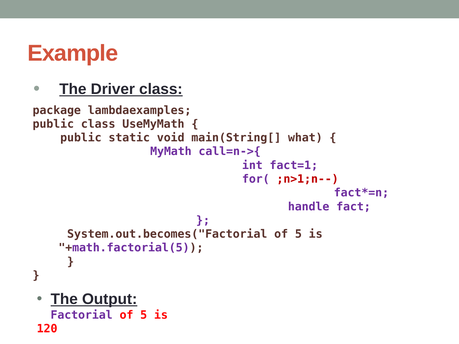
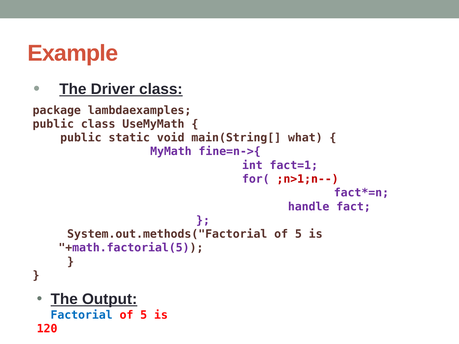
call=n->{: call=n->{ -> fine=n->{
System.out.becomes("Factorial: System.out.becomes("Factorial -> System.out.methods("Factorial
Factorial colour: purple -> blue
